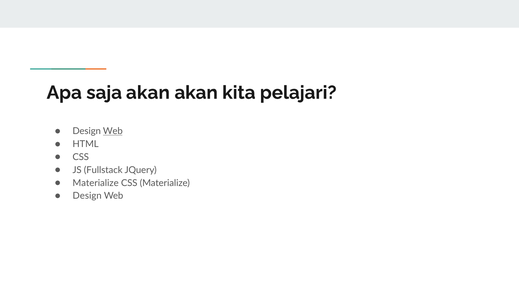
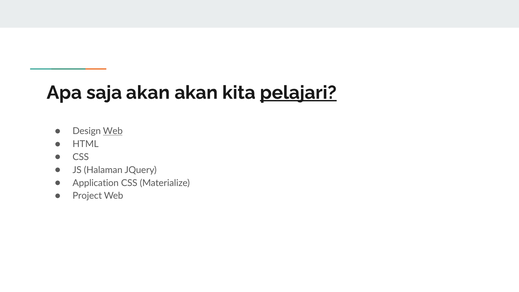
pelajari underline: none -> present
Fullstack: Fullstack -> Halaman
Materialize at (96, 183): Materialize -> Application
Design at (87, 196): Design -> Project
